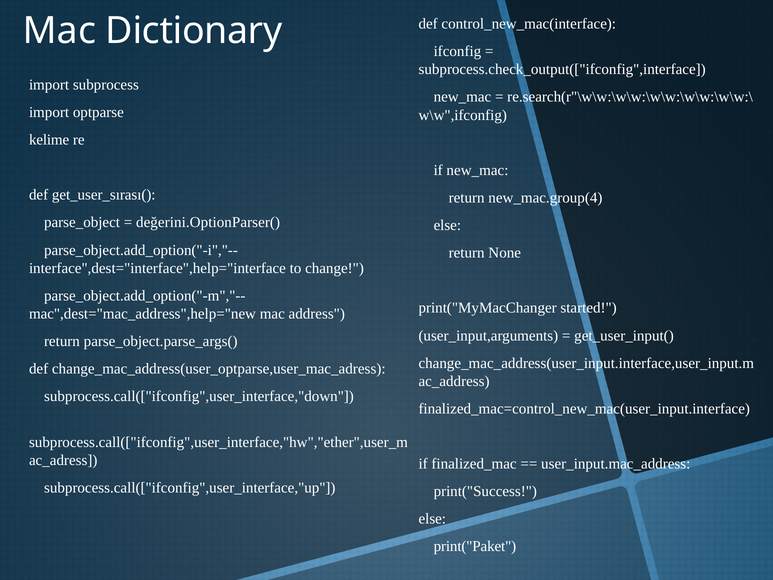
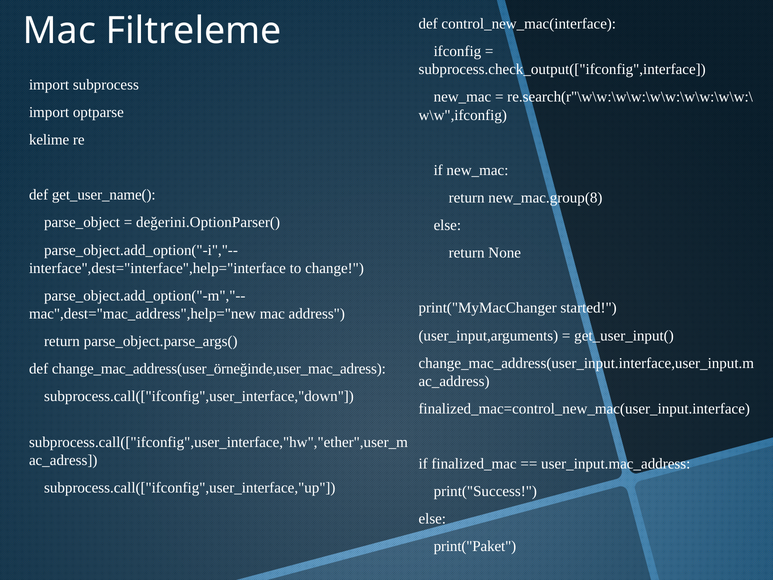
Dictionary: Dictionary -> Filtreleme
get_user_sırası(: get_user_sırası( -> get_user_name(
new_mac.group(4: new_mac.group(4 -> new_mac.group(8
change_mac_address(user_optparse,user_mac_adress: change_mac_address(user_optparse,user_mac_adress -> change_mac_address(user_örneğinde,user_mac_adress
